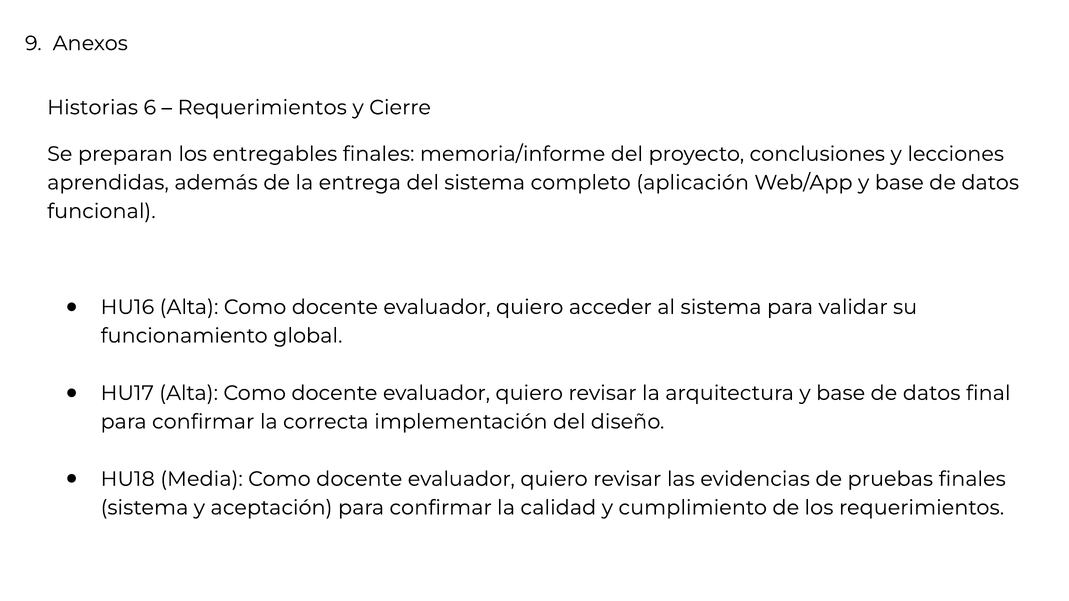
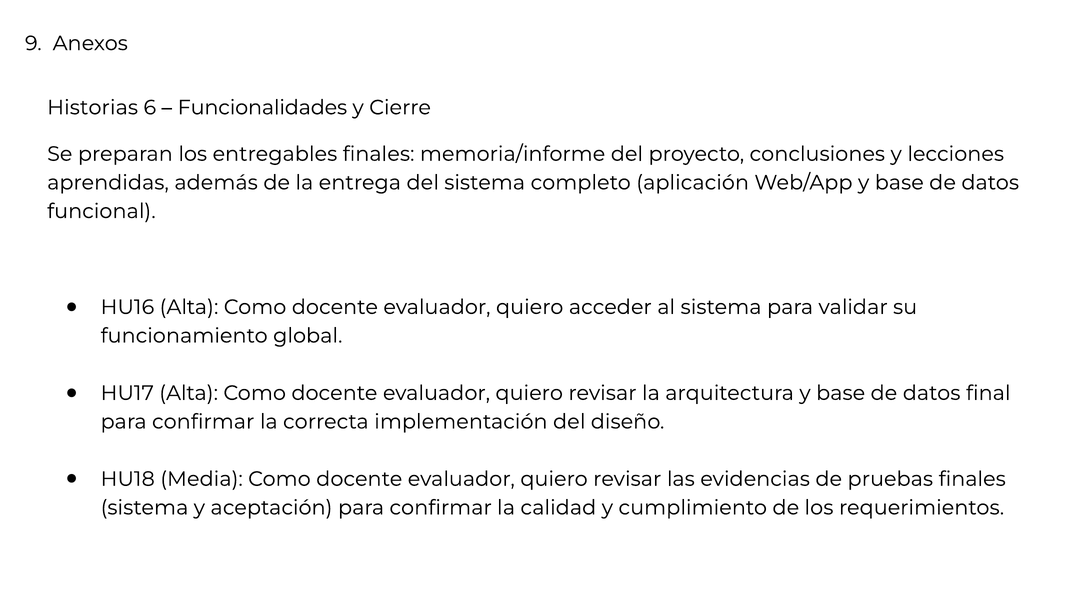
Requerimientos at (262, 108): Requerimientos -> Funcionalidades
